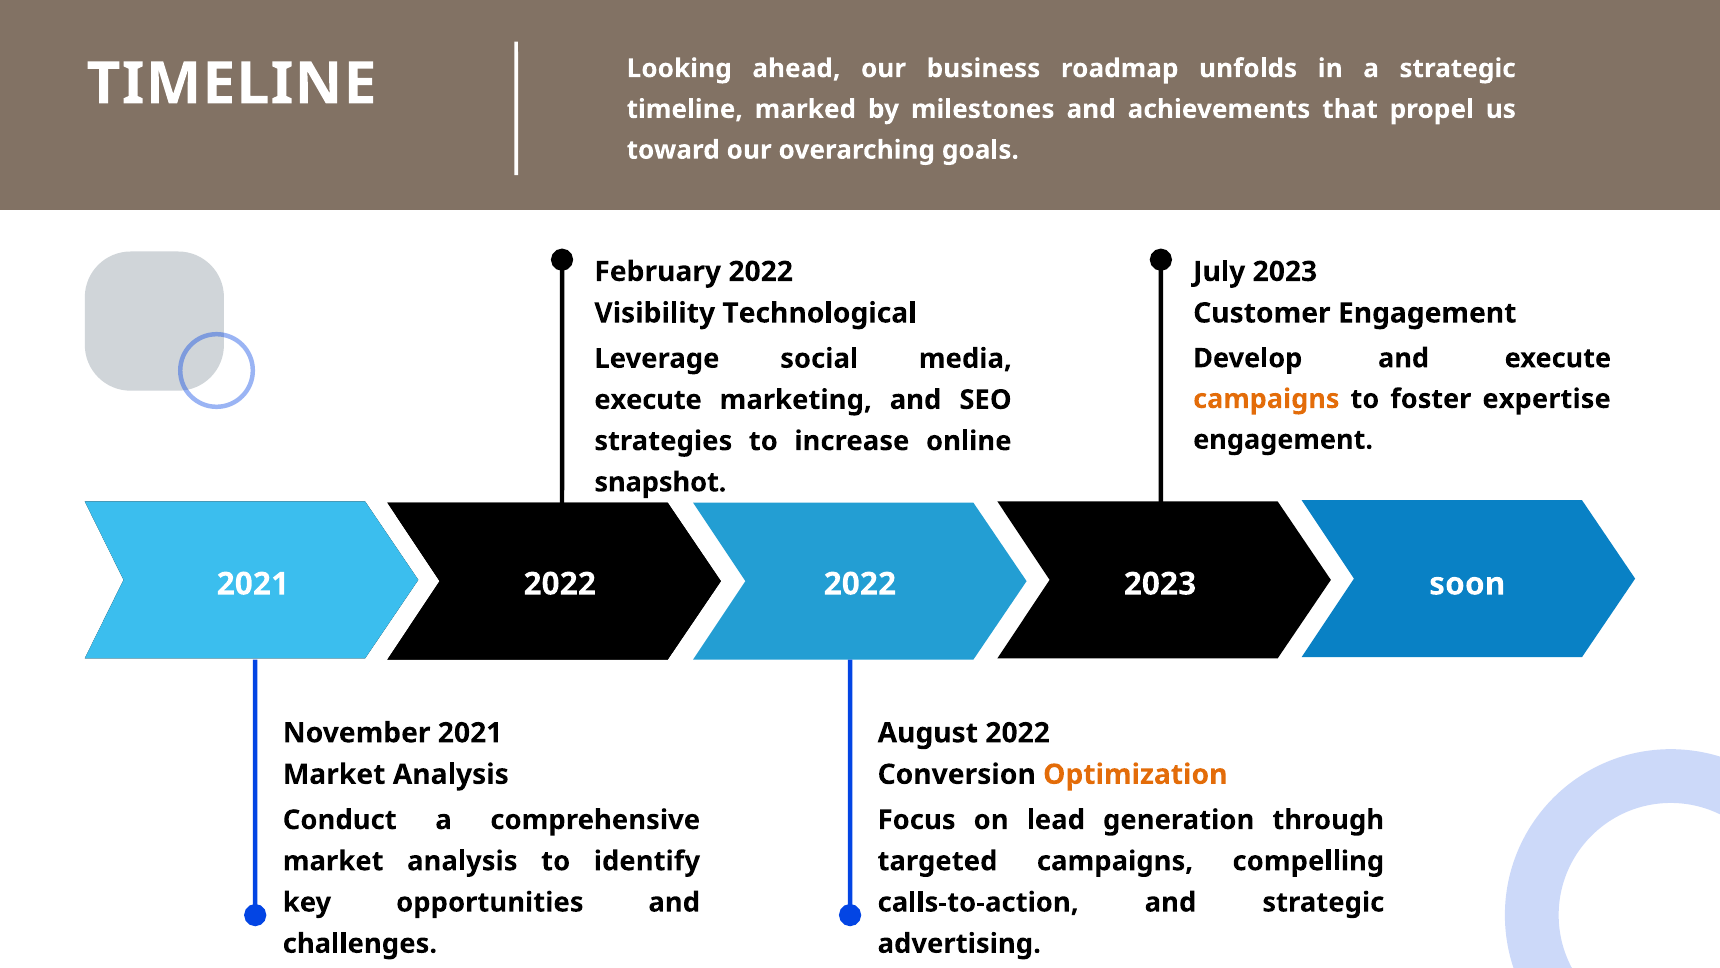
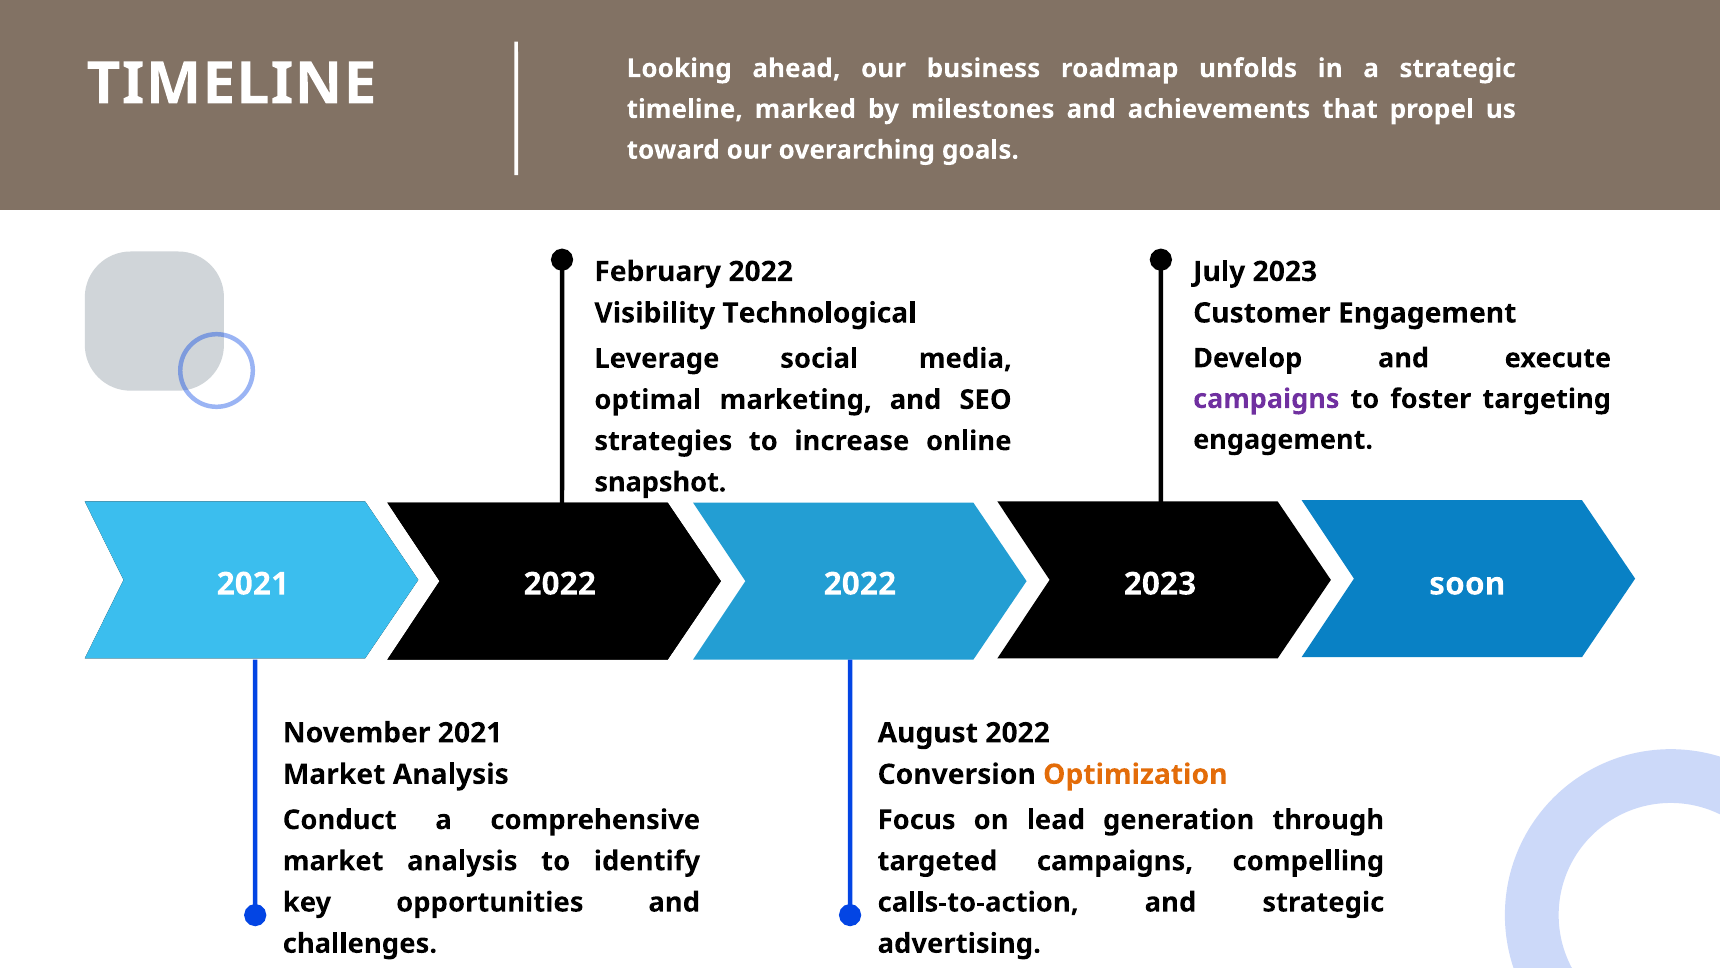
campaigns at (1266, 399) colour: orange -> purple
expertise: expertise -> targeting
execute at (648, 400): execute -> optimal
